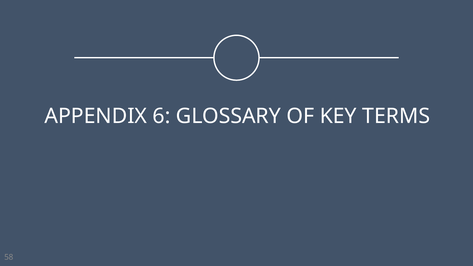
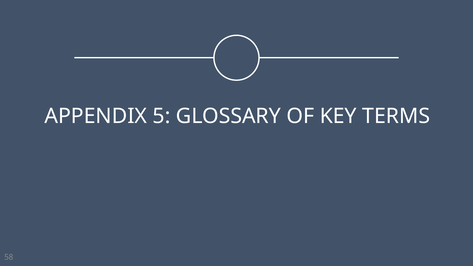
6: 6 -> 5
